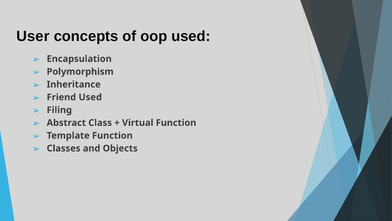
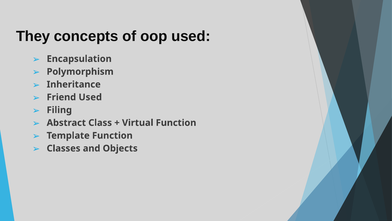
User: User -> They
